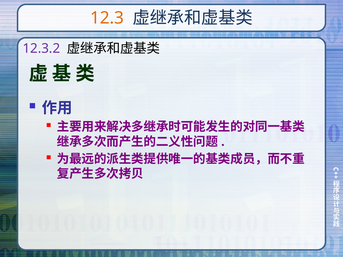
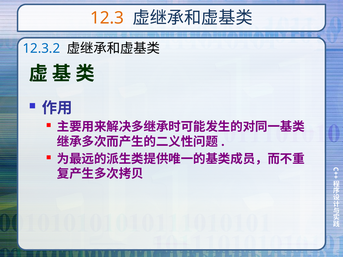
12.3.2 colour: purple -> blue
